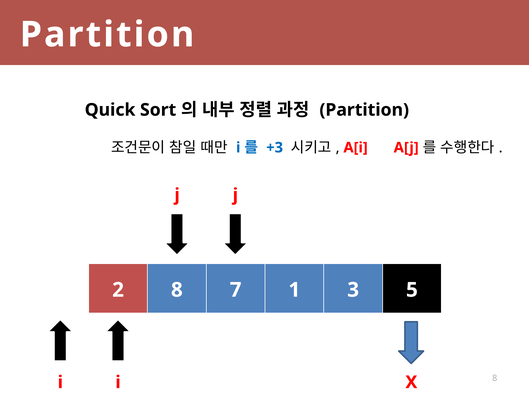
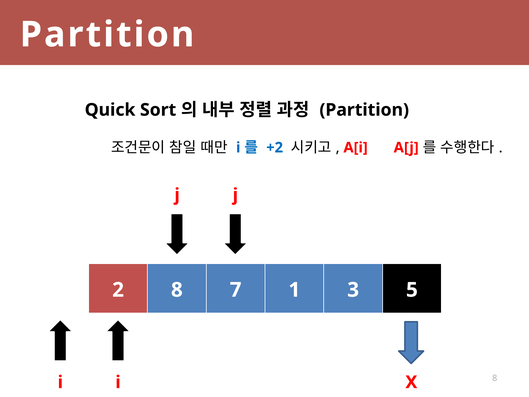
+3: +3 -> +2
